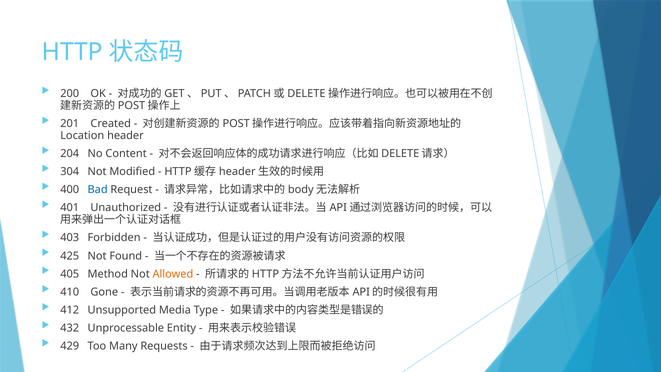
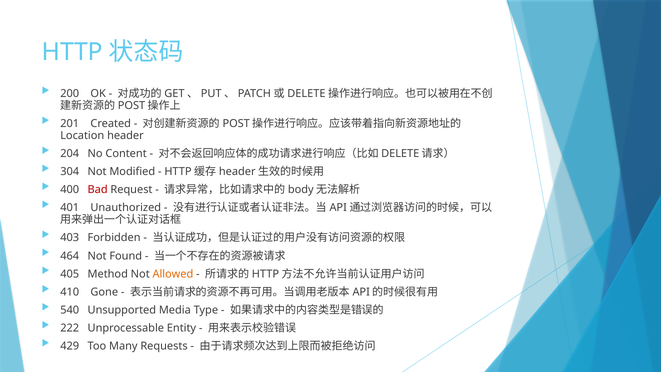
Bad colour: blue -> red
425: 425 -> 464
412: 412 -> 540
432: 432 -> 222
